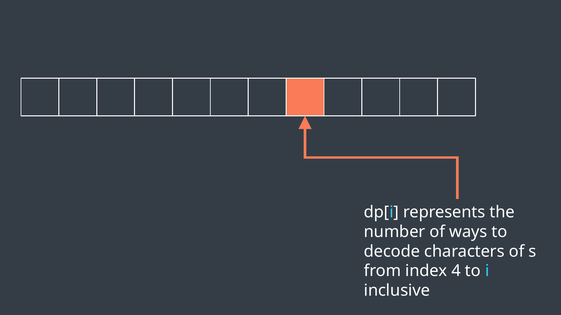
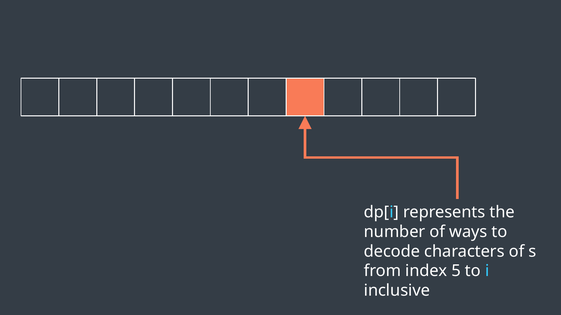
4: 4 -> 5
